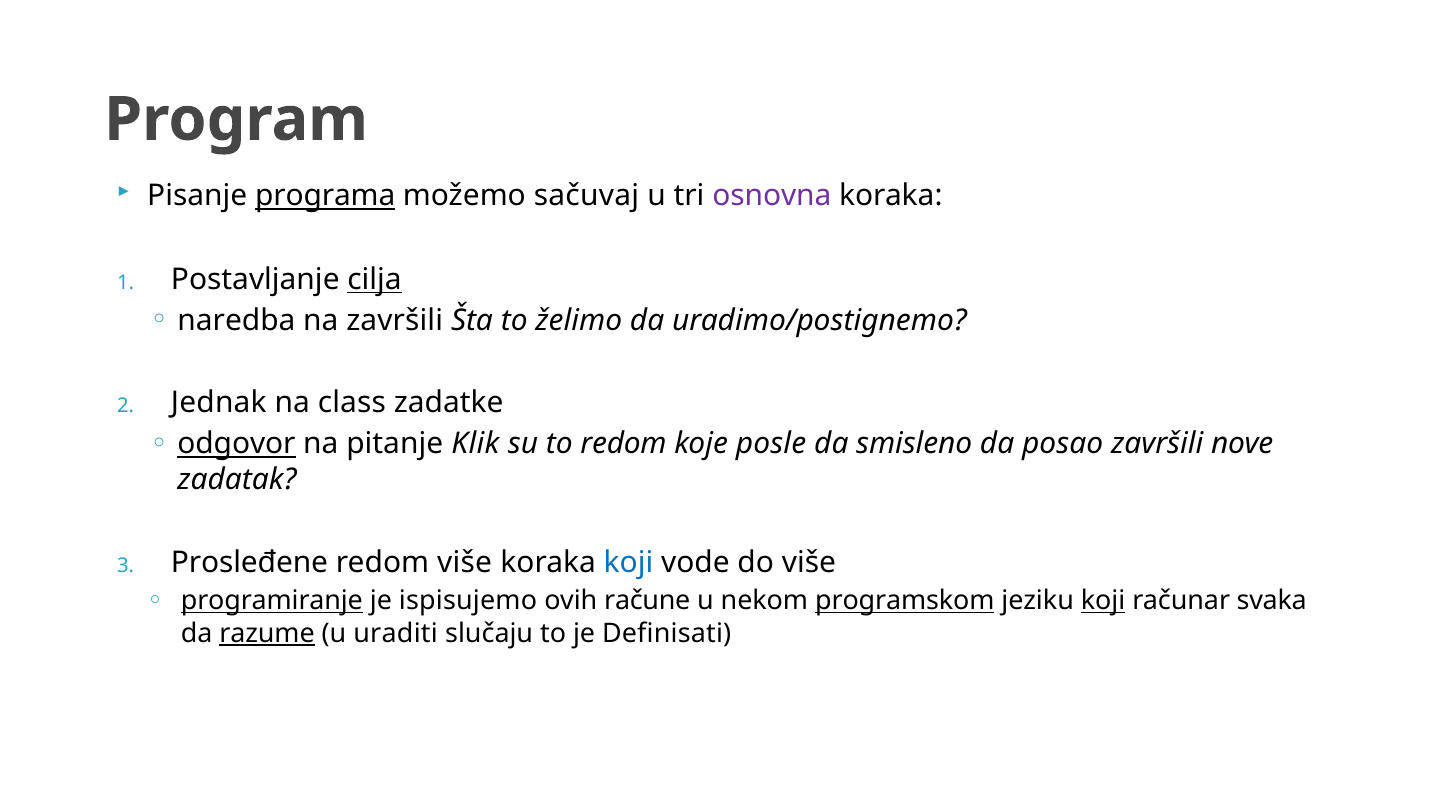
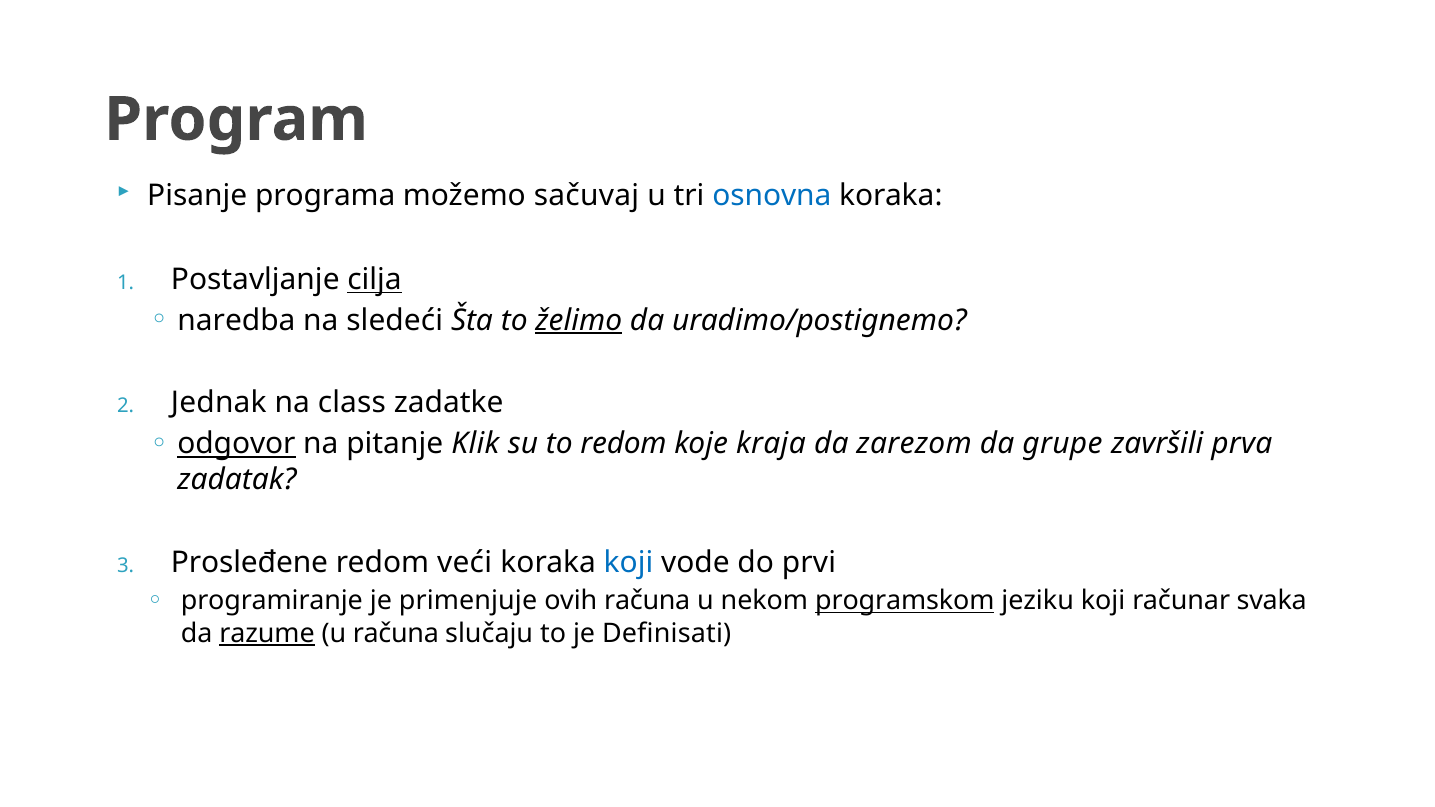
programa underline: present -> none
osnovna colour: purple -> blue
na završili: završili -> sledeći
želimo underline: none -> present
posle: posle -> kraja
smisleno: smisleno -> zarezom
posao: posao -> grupe
nove: nove -> prva
redom više: više -> veći
do više: više -> prvi
programiranje underline: present -> none
ispisujemo: ispisujemo -> primenjuje
ovih račune: račune -> računa
koji at (1103, 601) underline: present -> none
u uraditi: uraditi -> računa
